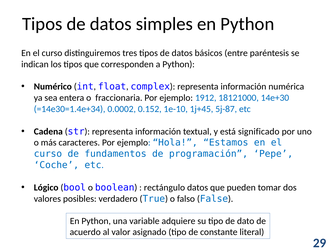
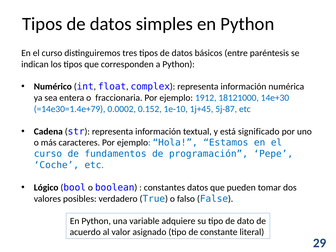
=14e30=1.4e+34: =14e30=1.4e+34 -> =14e30=1.4e+79
rectángulo: rectángulo -> constantes
